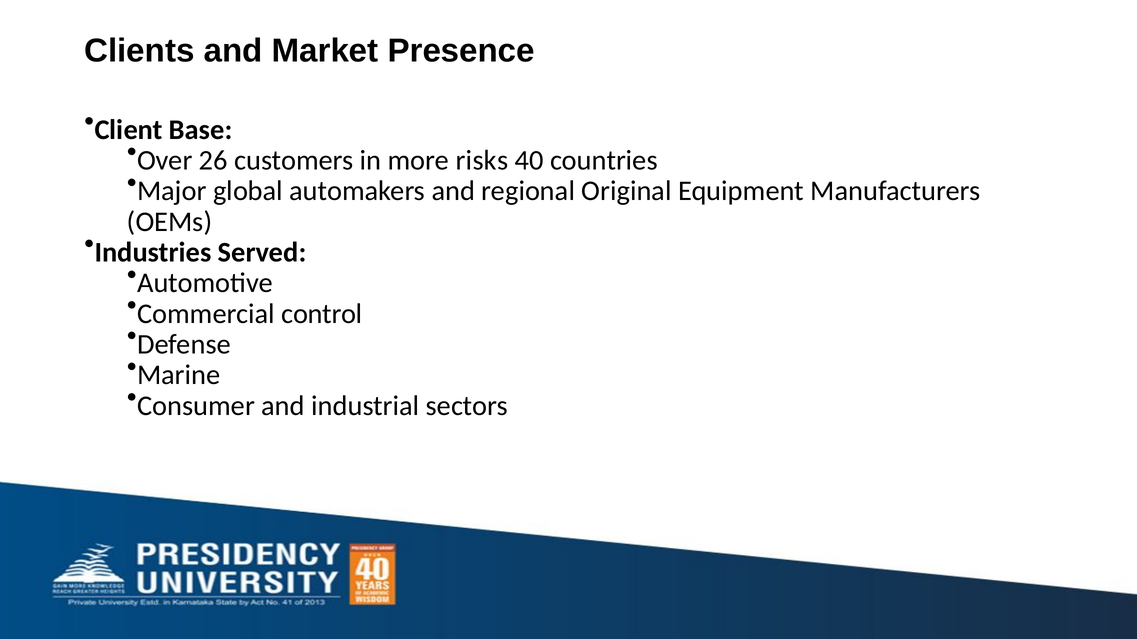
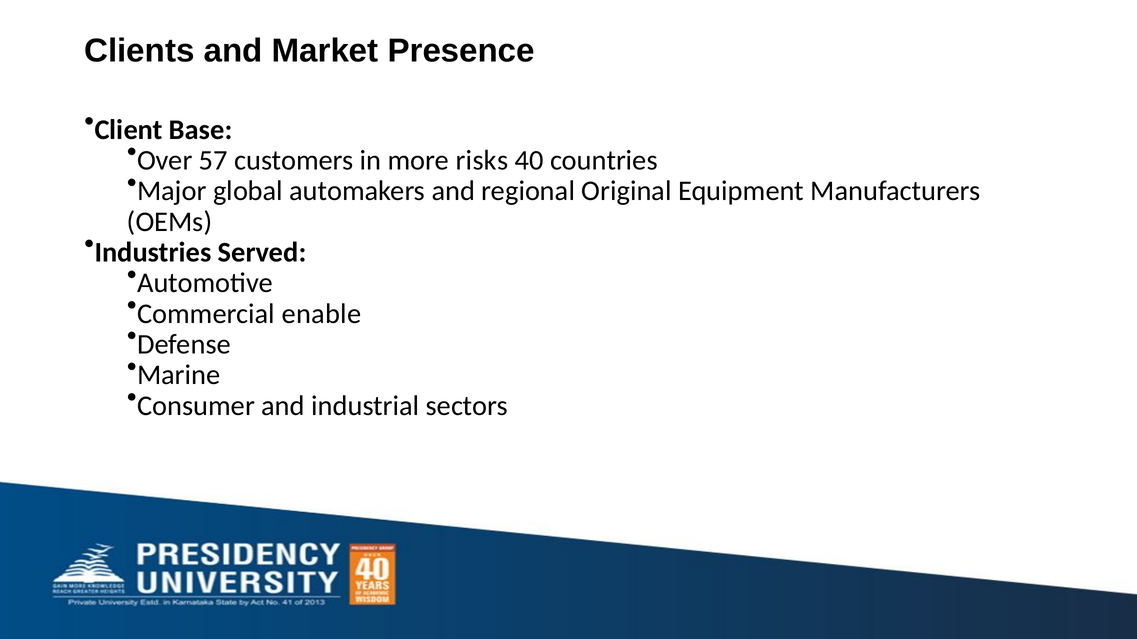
26: 26 -> 57
control: control -> enable
